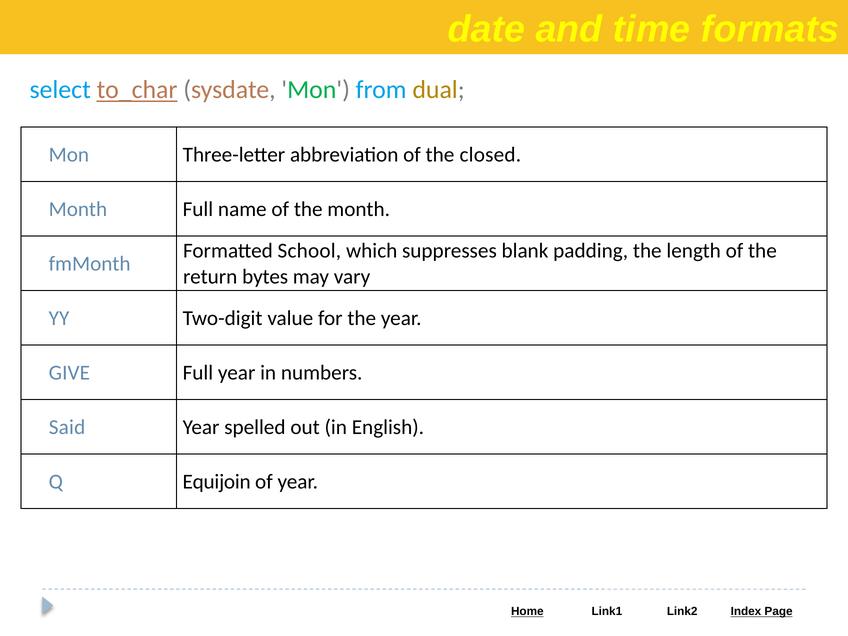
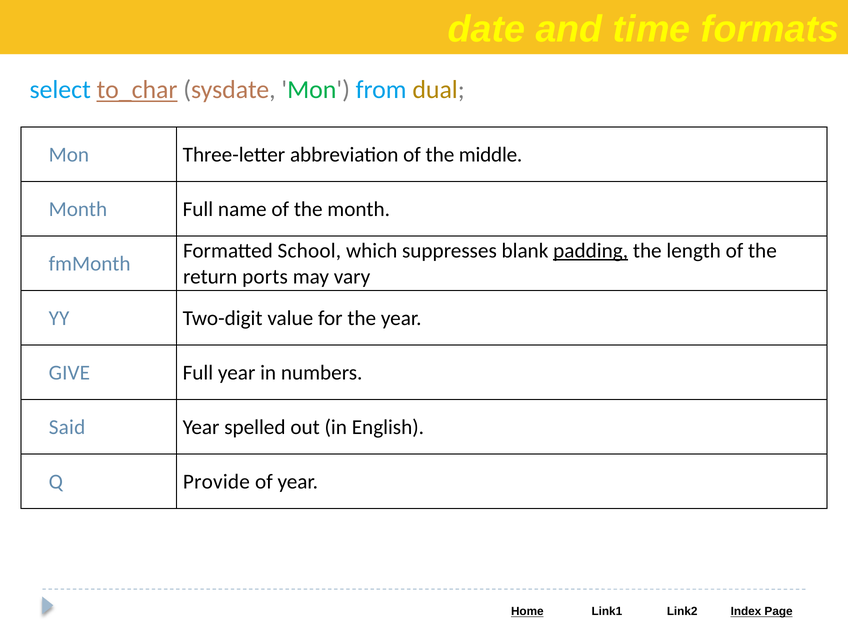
closed: closed -> middle
padding underline: none -> present
bytes: bytes -> ports
Equijoin: Equijoin -> Provide
